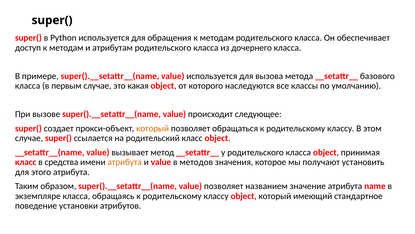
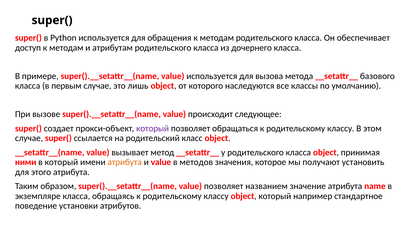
какая: какая -> лишь
который at (153, 128) colour: orange -> purple
класс at (26, 162): класс -> ними
в средства: средства -> который
имеющий: имеющий -> например
